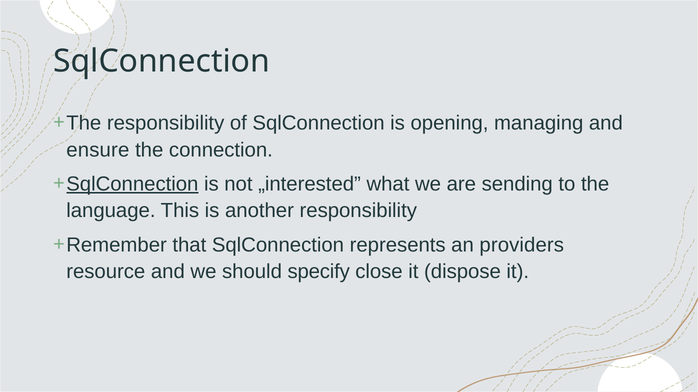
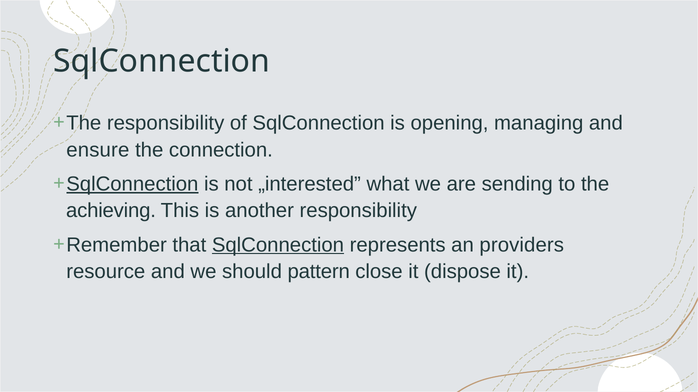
language: language -> achieving
SqlConnection at (278, 245) underline: none -> present
specify: specify -> pattern
